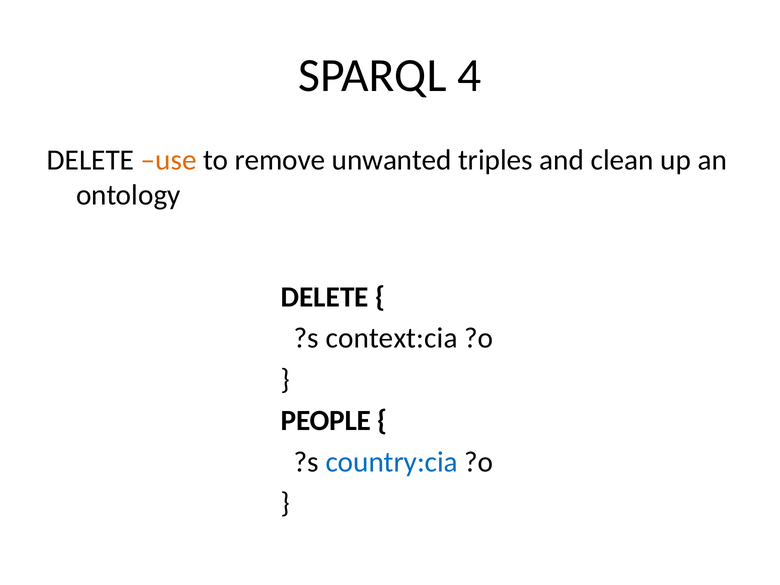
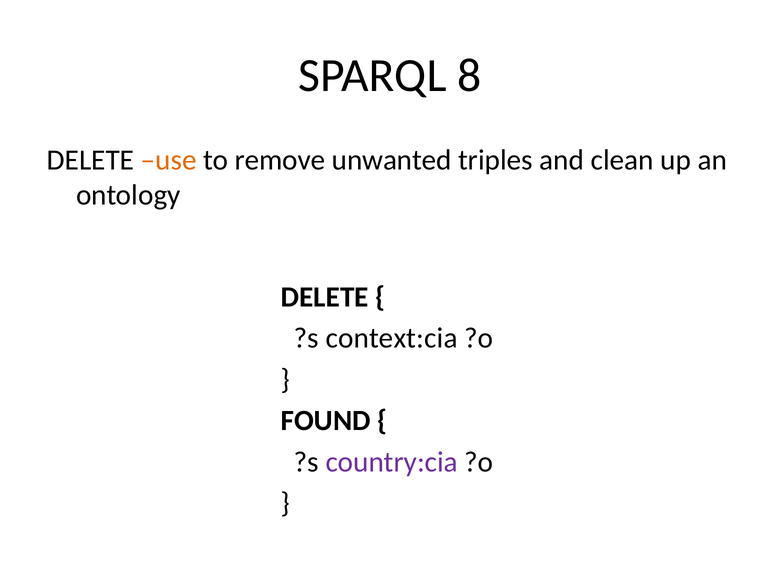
4: 4 -> 8
PEOPLE: PEOPLE -> FOUND
country:cia colour: blue -> purple
